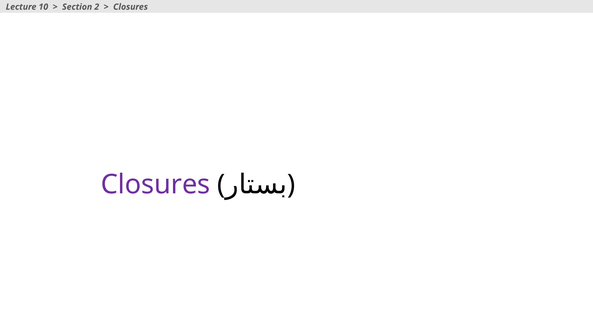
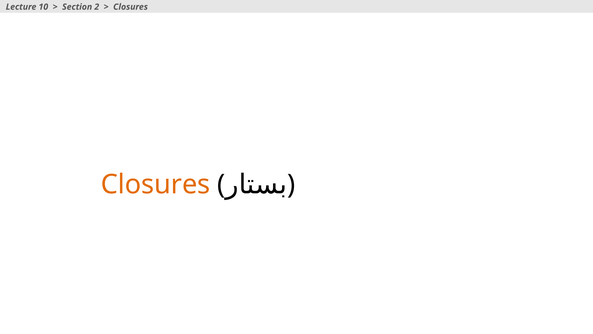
Closures at (156, 184) colour: purple -> orange
